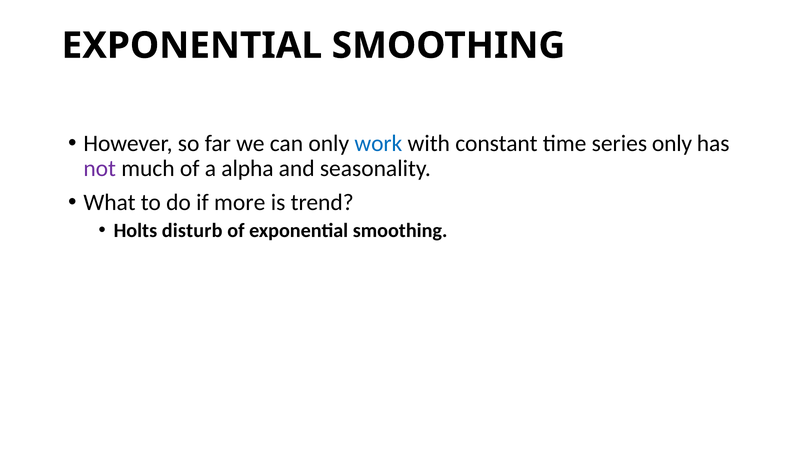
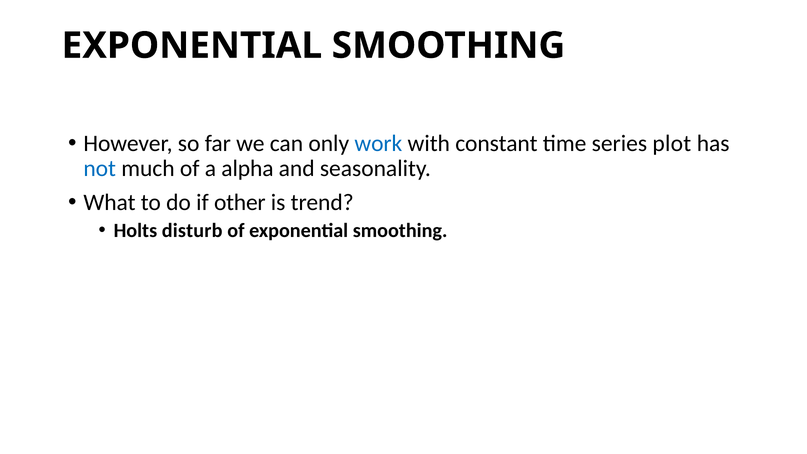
series only: only -> plot
not colour: purple -> blue
more: more -> other
